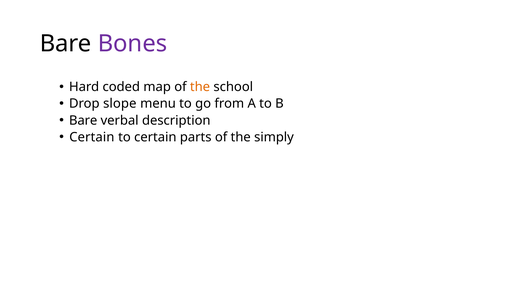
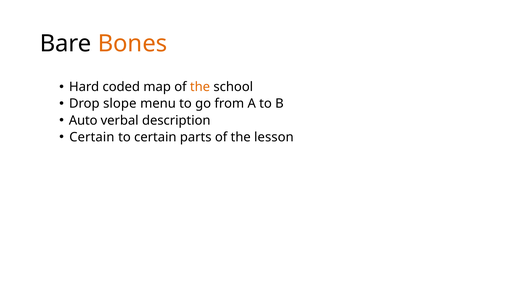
Bones colour: purple -> orange
Bare at (83, 120): Bare -> Auto
simply: simply -> lesson
